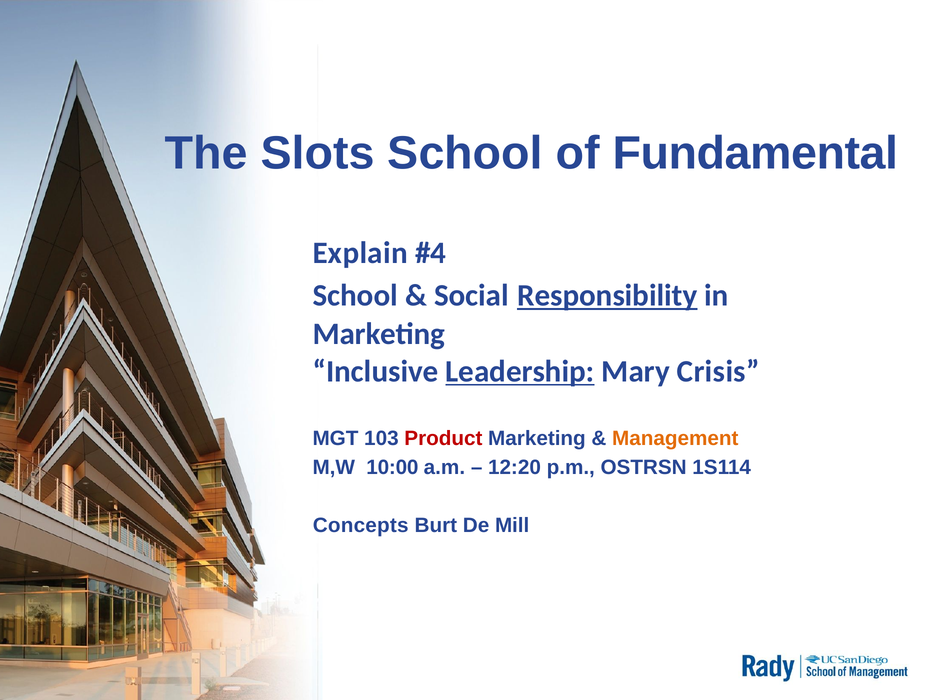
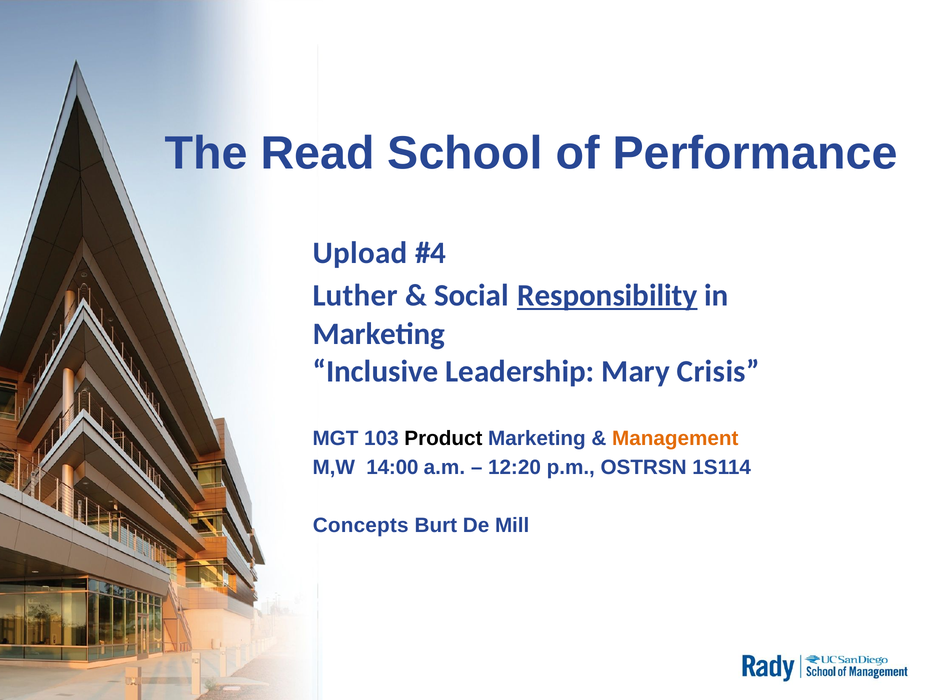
Slots: Slots -> Read
Fundamental: Fundamental -> Performance
Explain: Explain -> Upload
School at (355, 295): School -> Luther
Leadership underline: present -> none
Product colour: red -> black
10:00: 10:00 -> 14:00
